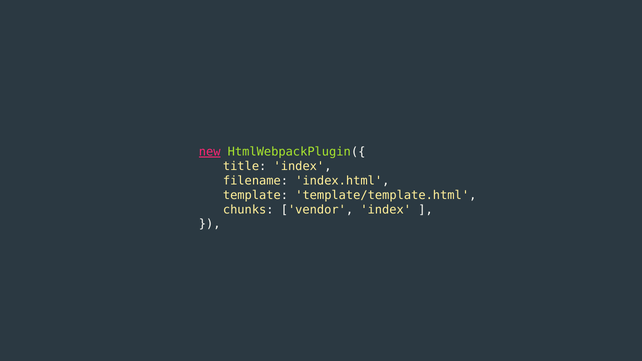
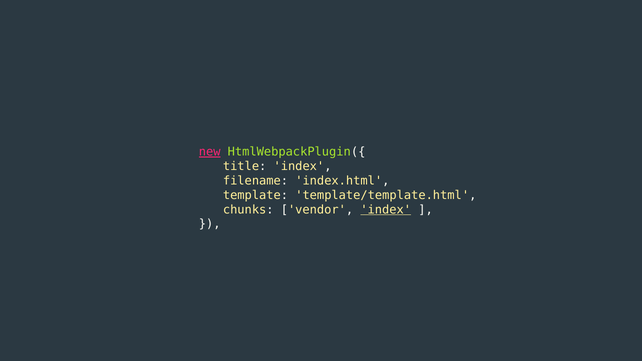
index at (386, 210) underline: none -> present
